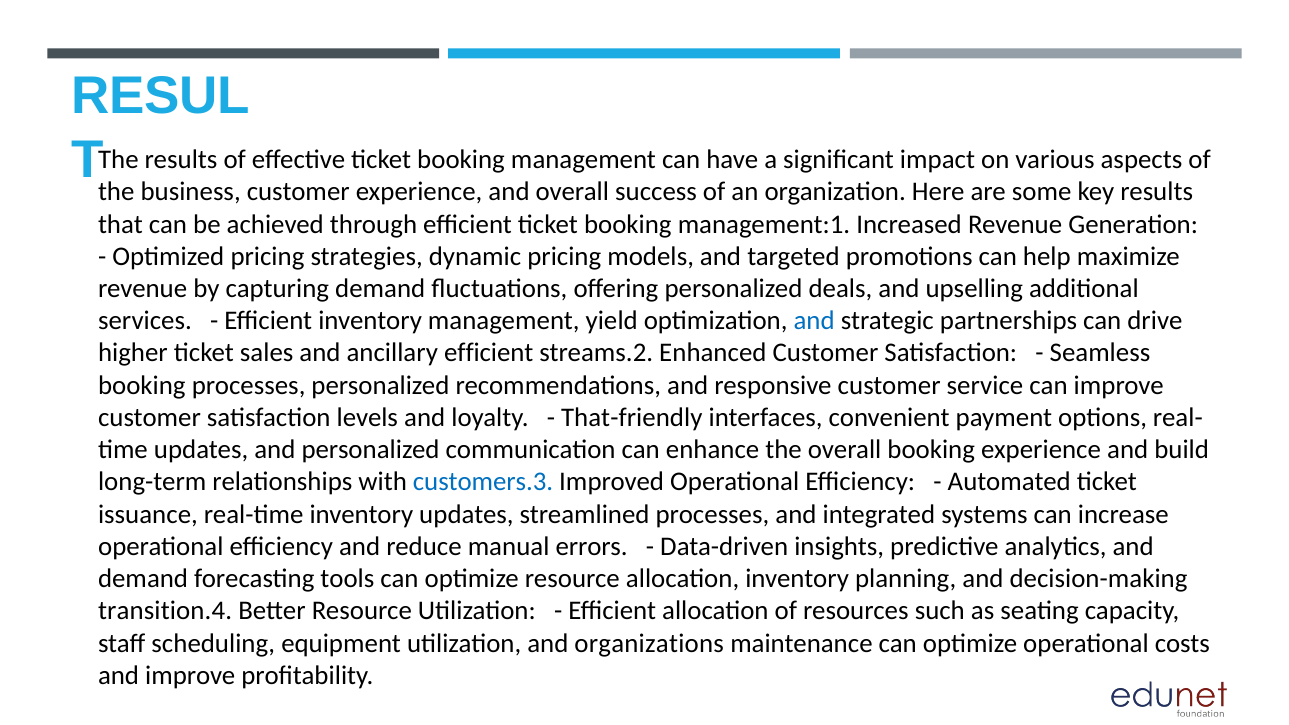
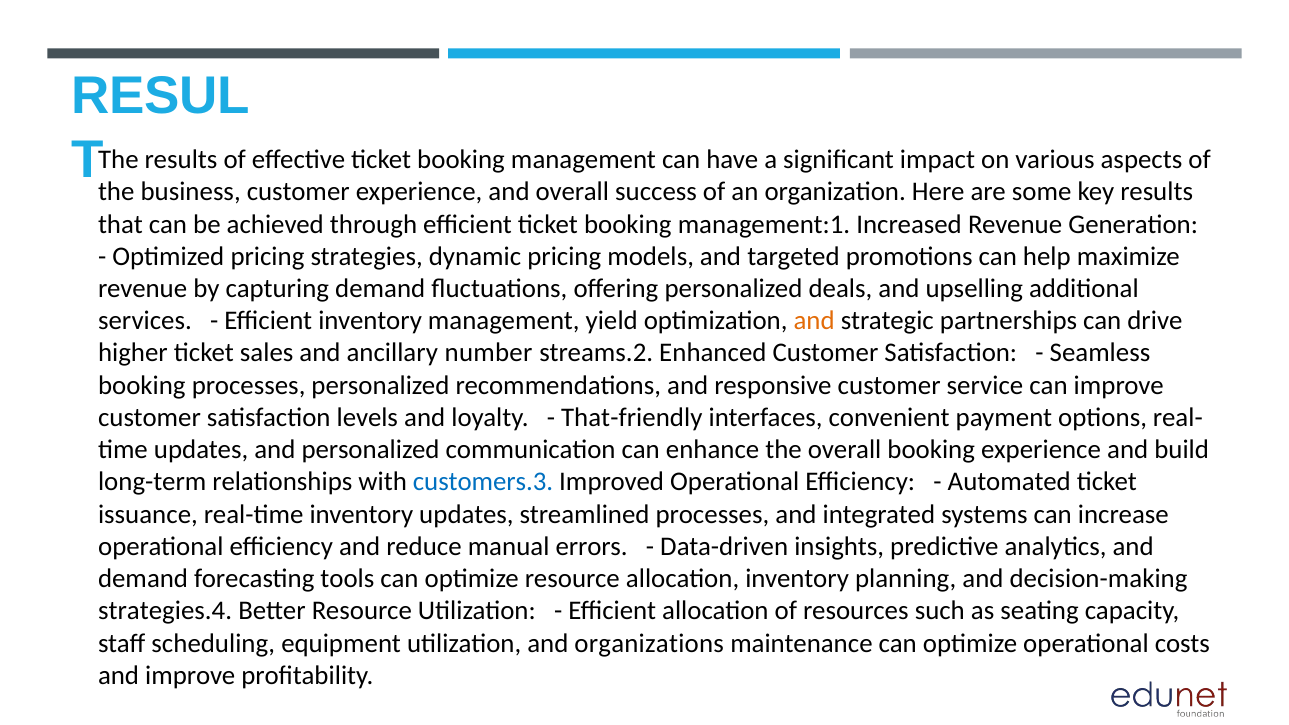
and at (814, 321) colour: blue -> orange
ancillary efficient: efficient -> number
transition.4: transition.4 -> strategies.4
